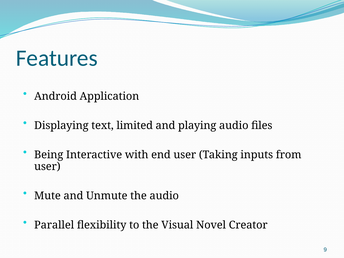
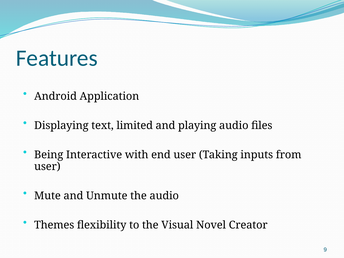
Parallel: Parallel -> Themes
